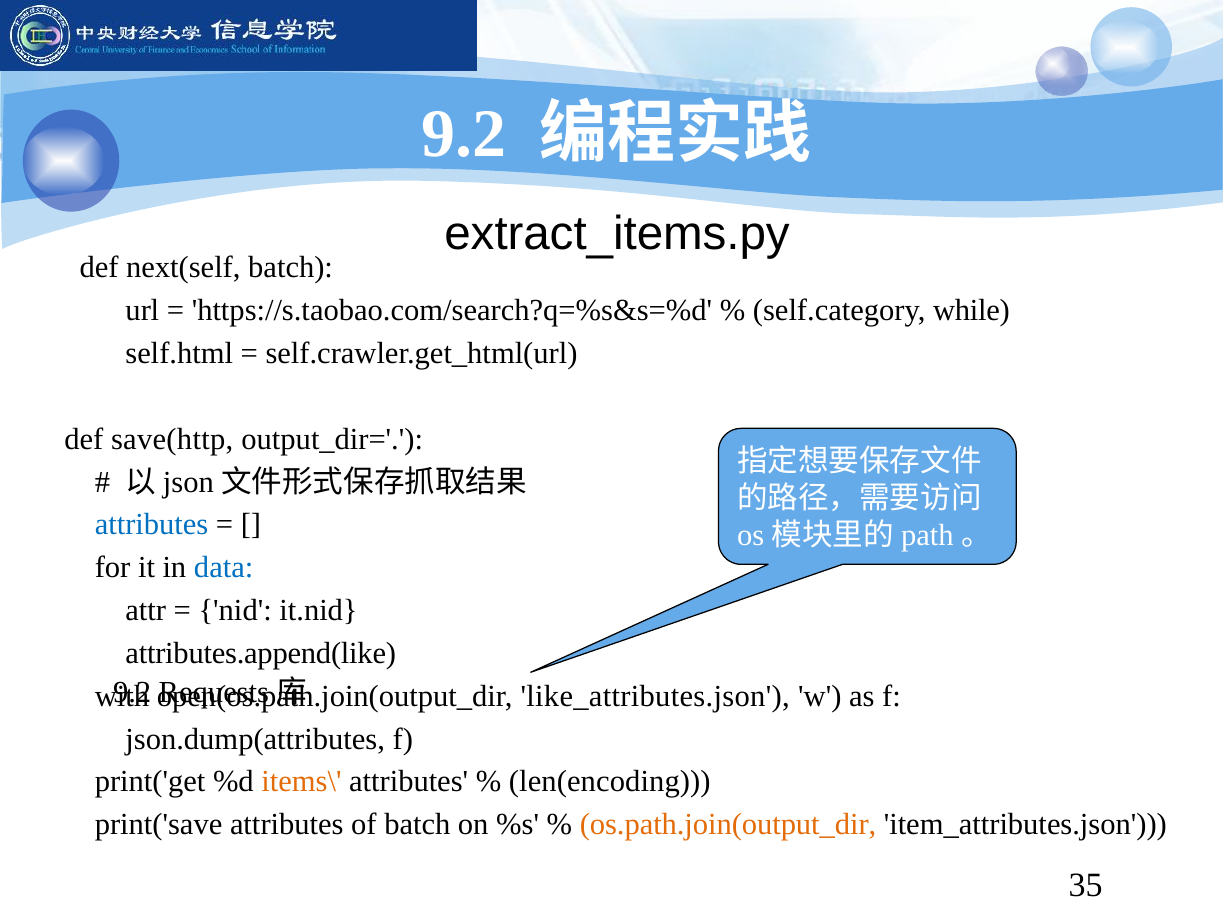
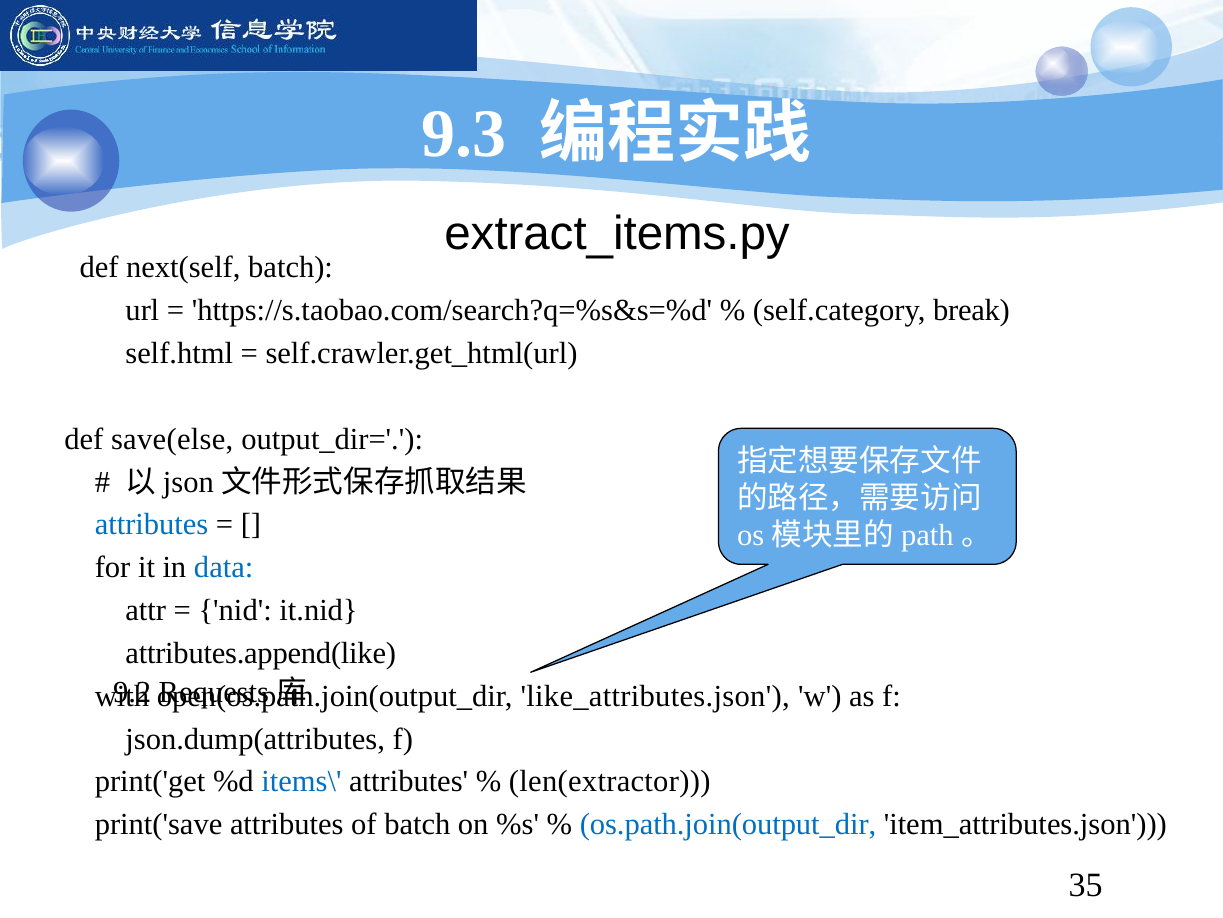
9.2 at (464, 134): 9.2 -> 9.3
while: while -> break
save(http: save(http -> save(else
items\ colour: orange -> blue
len(encoding: len(encoding -> len(extractor
os.path.join(output_dir colour: orange -> blue
